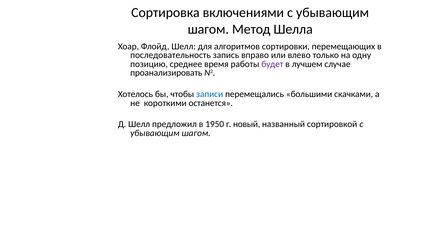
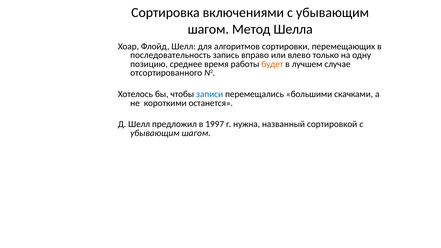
будет colour: purple -> orange
проанализировать: проанализировать -> отсортированного
1950: 1950 -> 1997
новый: новый -> нужна
